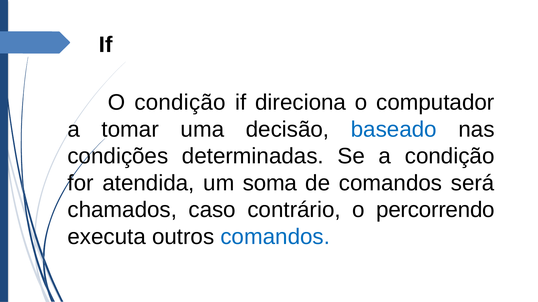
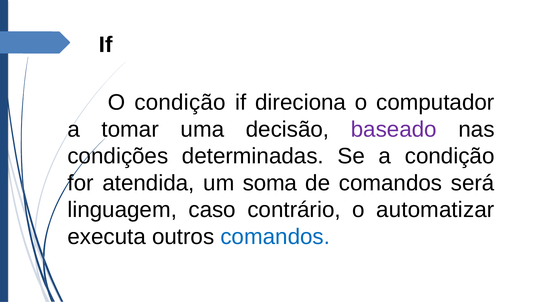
baseado colour: blue -> purple
chamados: chamados -> linguagem
percorrendo: percorrendo -> automatizar
